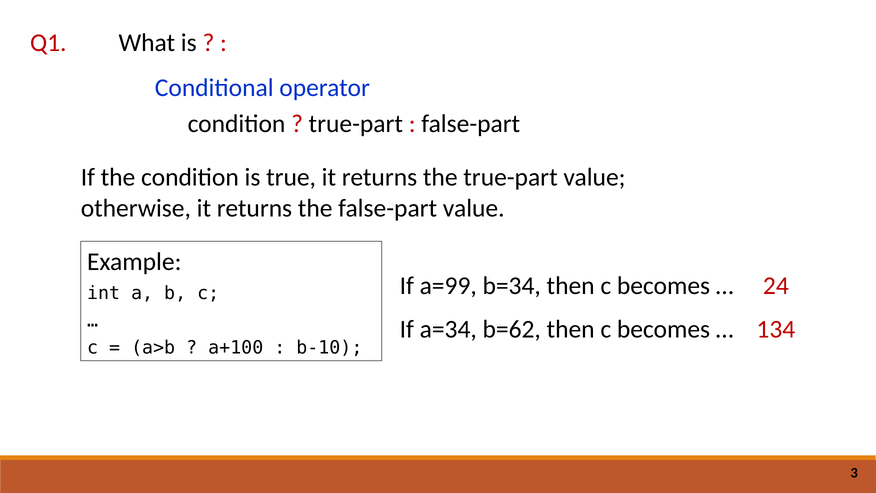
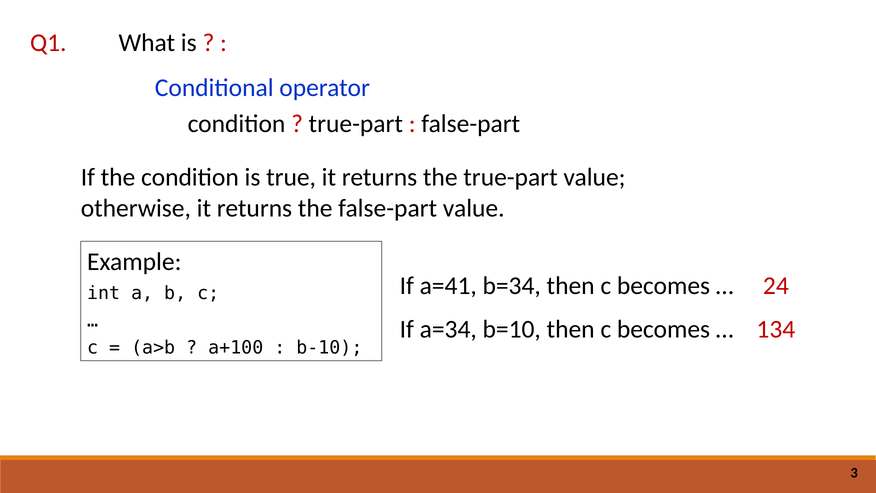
a=99: a=99 -> a=41
b=62: b=62 -> b=10
